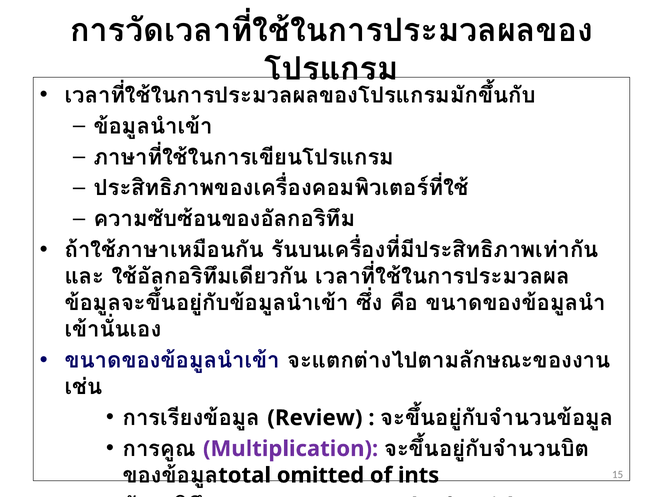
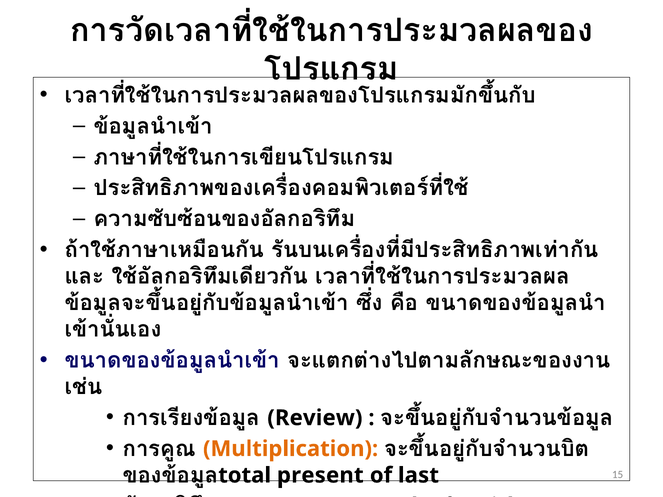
Multiplication colour: purple -> orange
omitted: omitted -> present
ints: ints -> last
